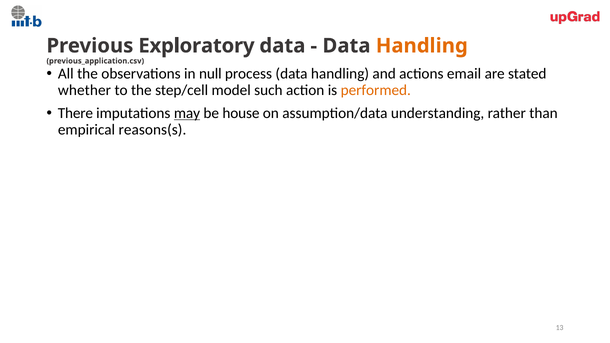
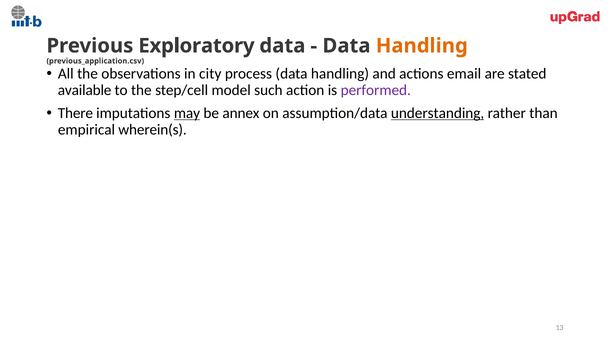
null: null -> city
whether: whether -> available
performed colour: orange -> purple
house: house -> annex
understanding underline: none -> present
reasons(s: reasons(s -> wherein(s
